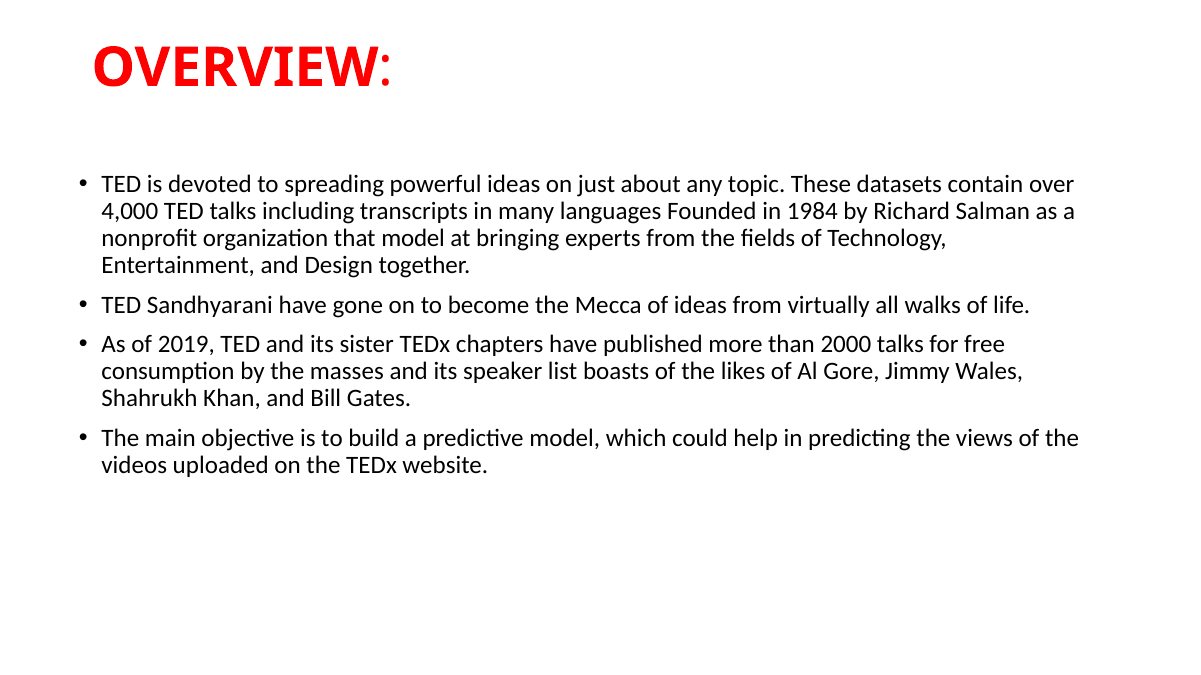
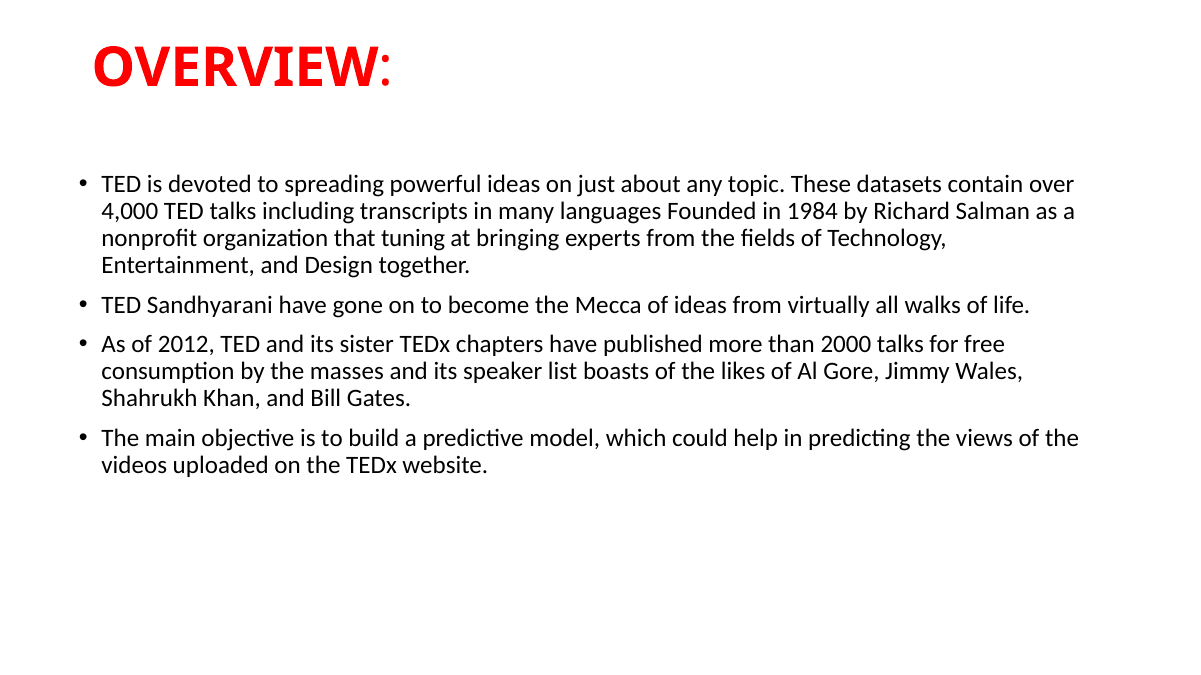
that model: model -> tuning
2019: 2019 -> 2012
